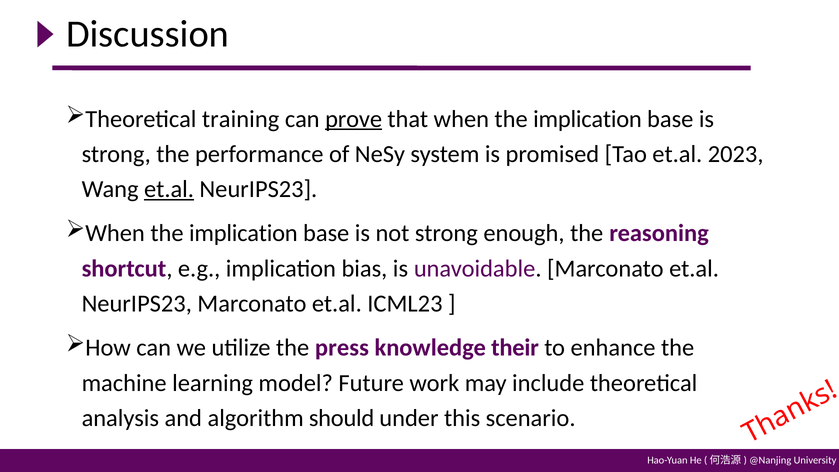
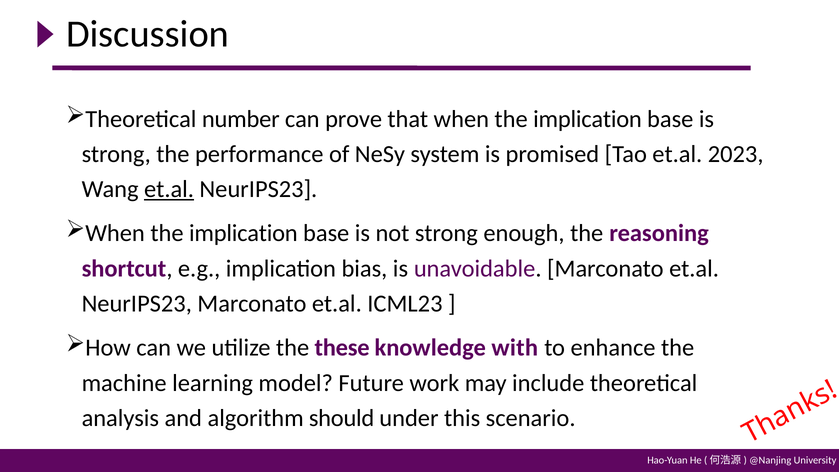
training: training -> number
prove underline: present -> none
press: press -> these
their: their -> with
